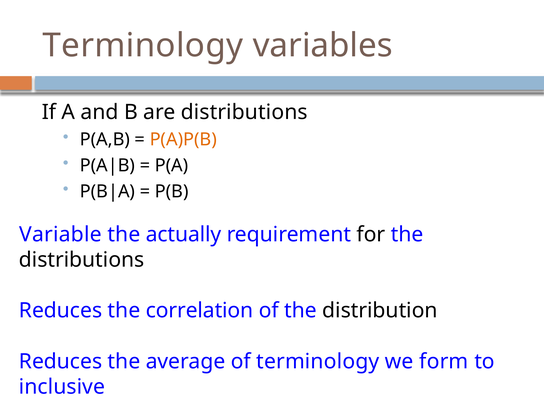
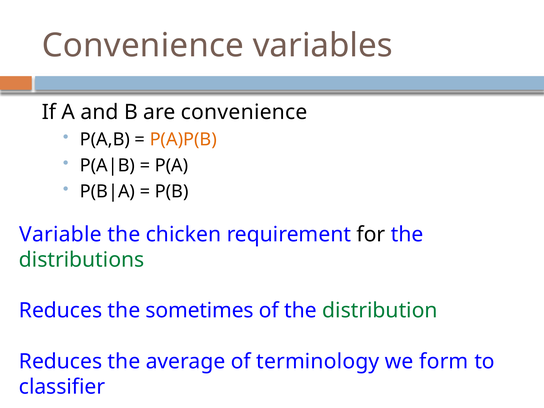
Terminology at (143, 45): Terminology -> Convenience
are distributions: distributions -> convenience
actually: actually -> chicken
distributions at (82, 260) colour: black -> green
correlation: correlation -> sometimes
distribution colour: black -> green
inclusive: inclusive -> classifier
